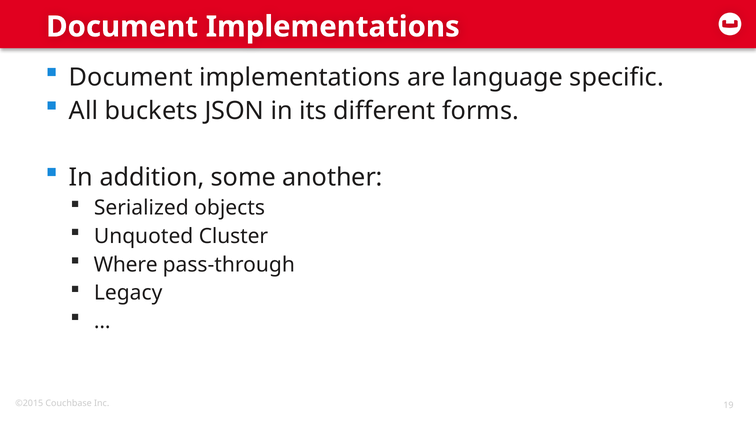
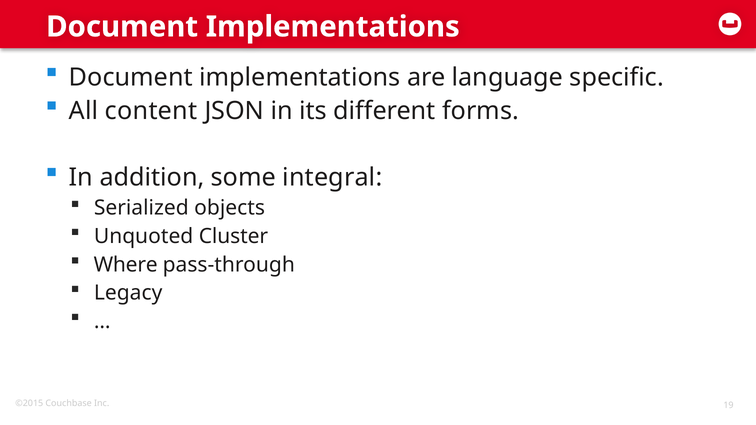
buckets: buckets -> content
another: another -> integral
